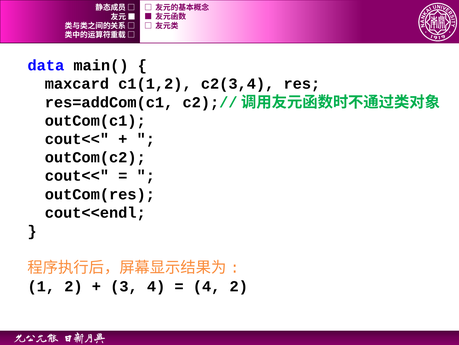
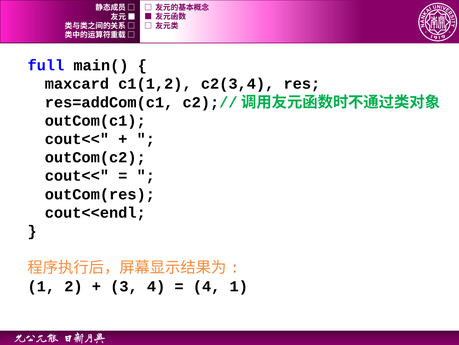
data: data -> full
4 2: 2 -> 1
